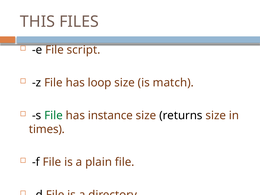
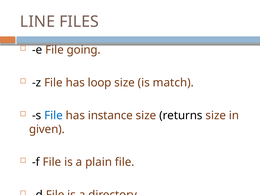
THIS: THIS -> LINE
script: script -> going
File at (54, 115) colour: green -> blue
times: times -> given
